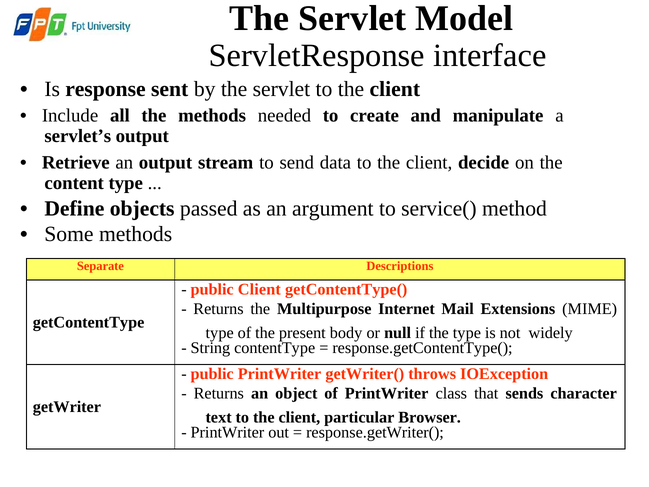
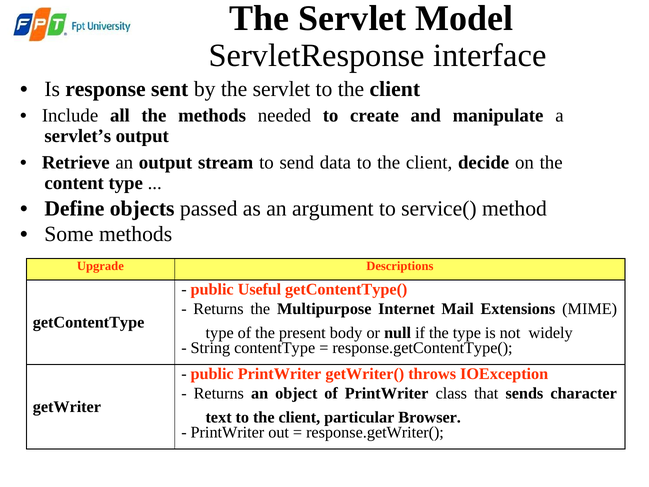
Separate: Separate -> Upgrade
public Client: Client -> Useful
